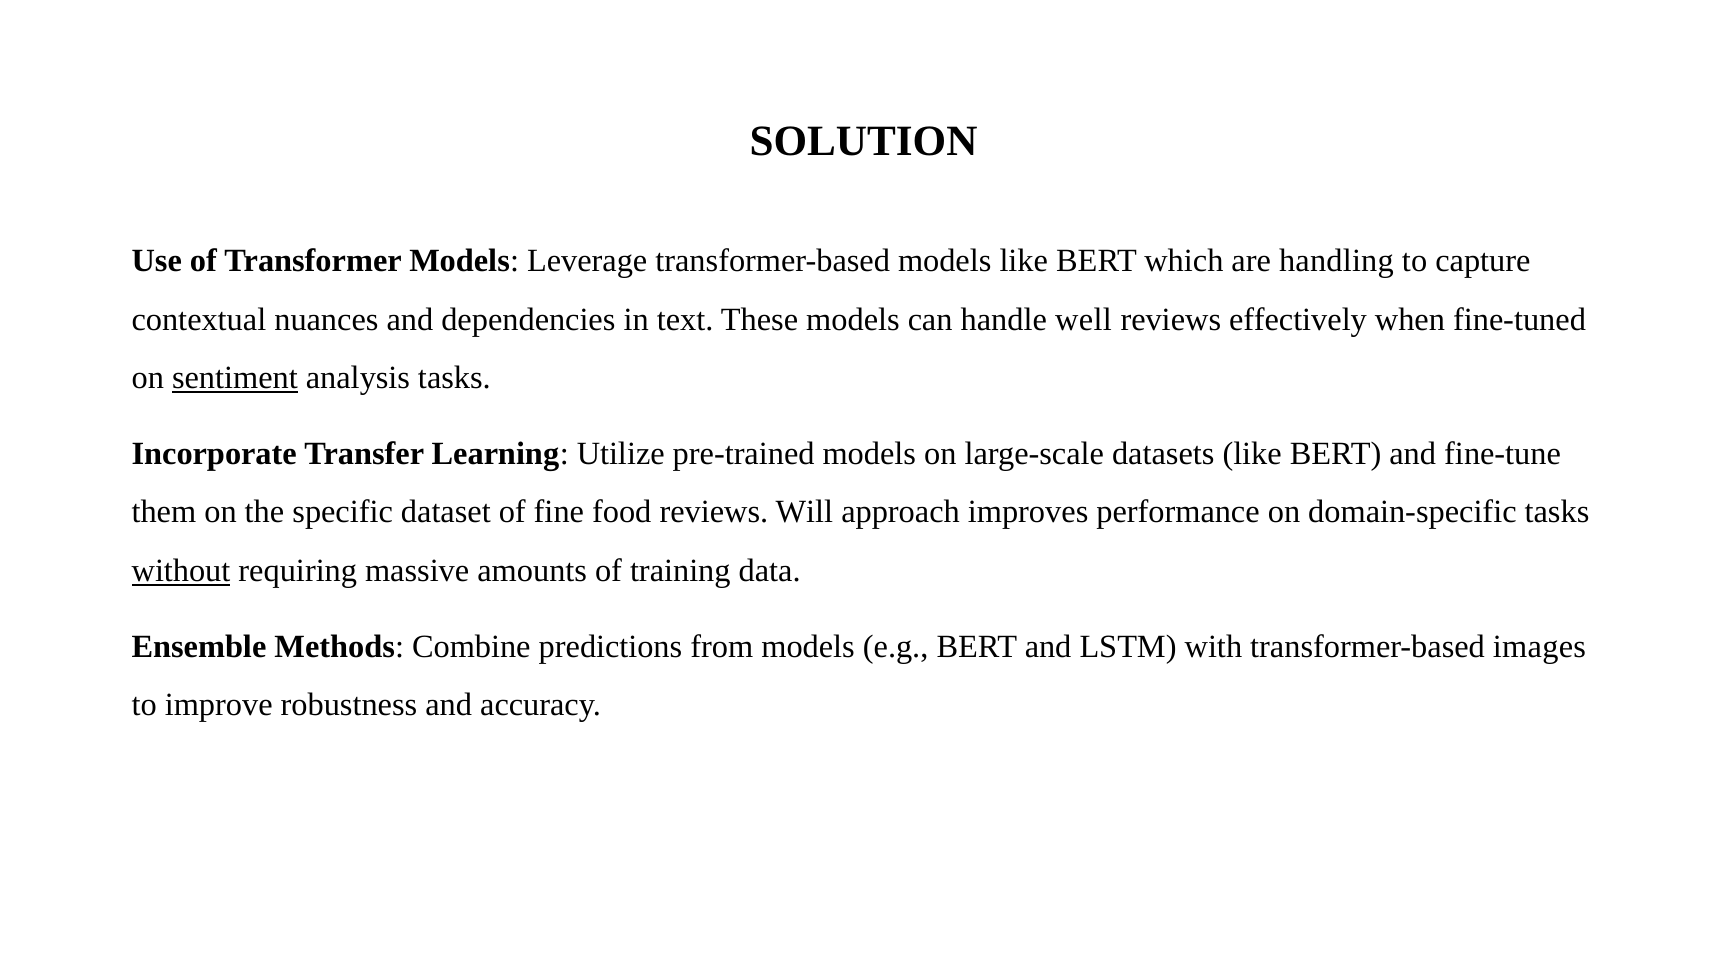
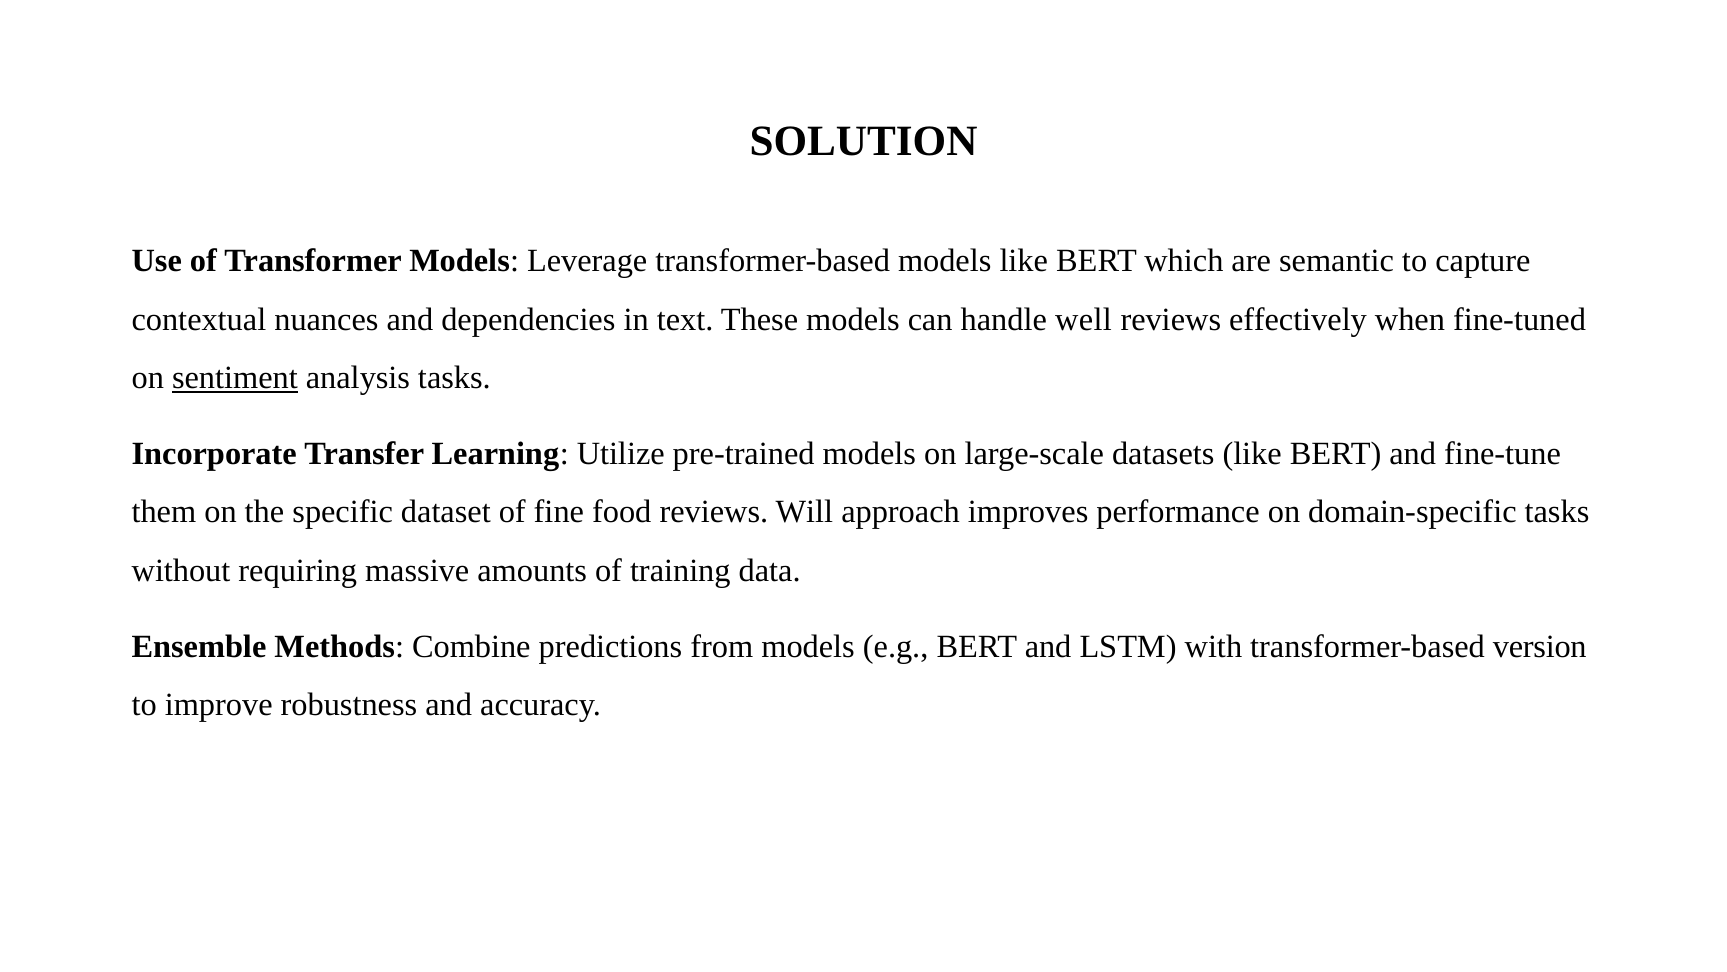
handling: handling -> semantic
without underline: present -> none
images: images -> version
